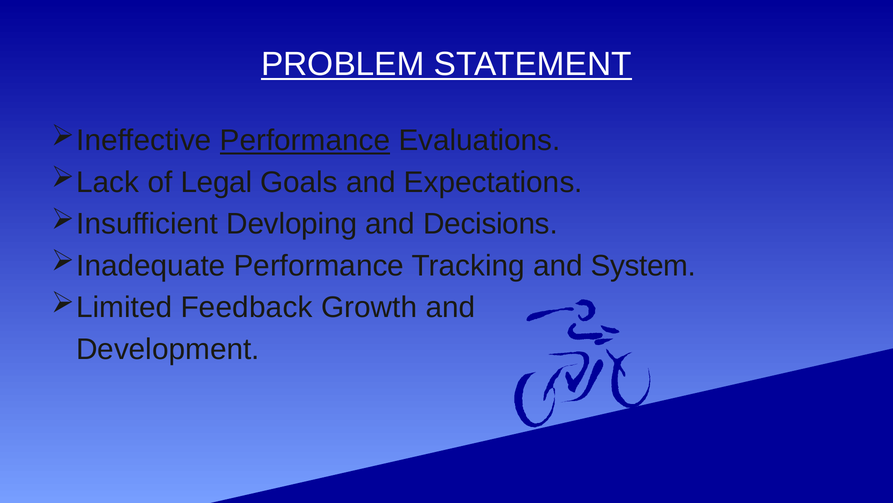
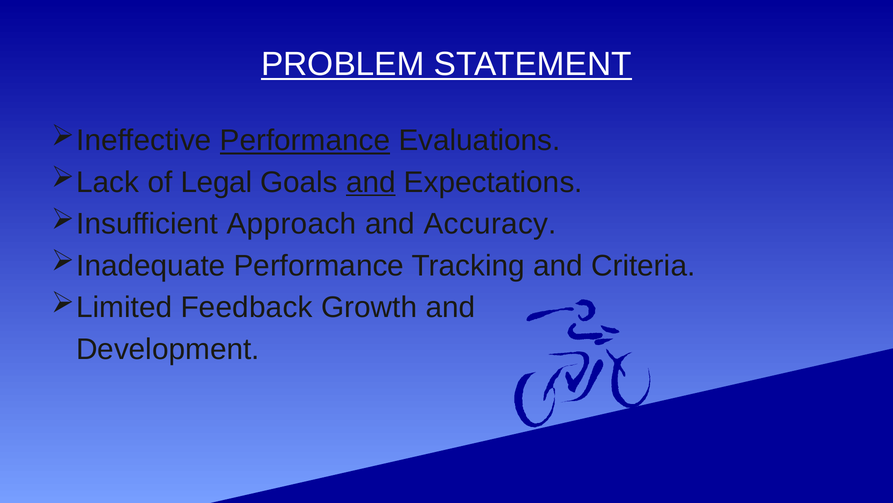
and at (371, 182) underline: none -> present
Devloping: Devloping -> Approach
Decisions: Decisions -> Accuracy
System: System -> Criteria
